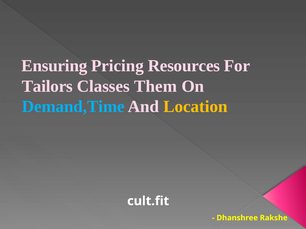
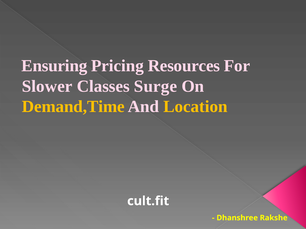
Tailors: Tailors -> Slower
Them: Them -> Surge
Demand,Time colour: light blue -> yellow
